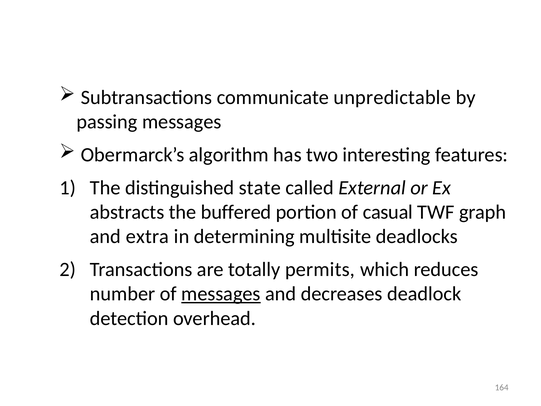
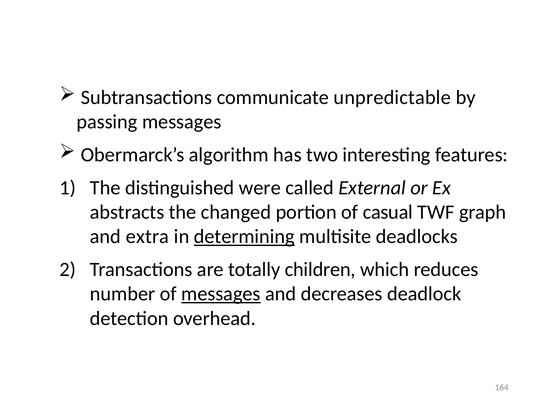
state: state -> were
buffered: buffered -> changed
determining underline: none -> present
permits: permits -> children
